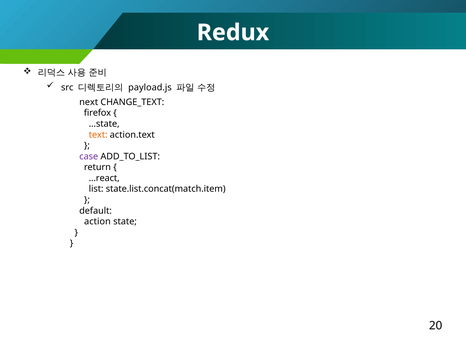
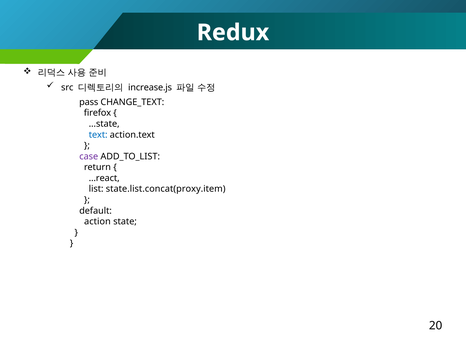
payload.js: payload.js -> increase.js
next: next -> pass
text colour: orange -> blue
state.list.concat(match.item: state.list.concat(match.item -> state.list.concat(proxy.item
